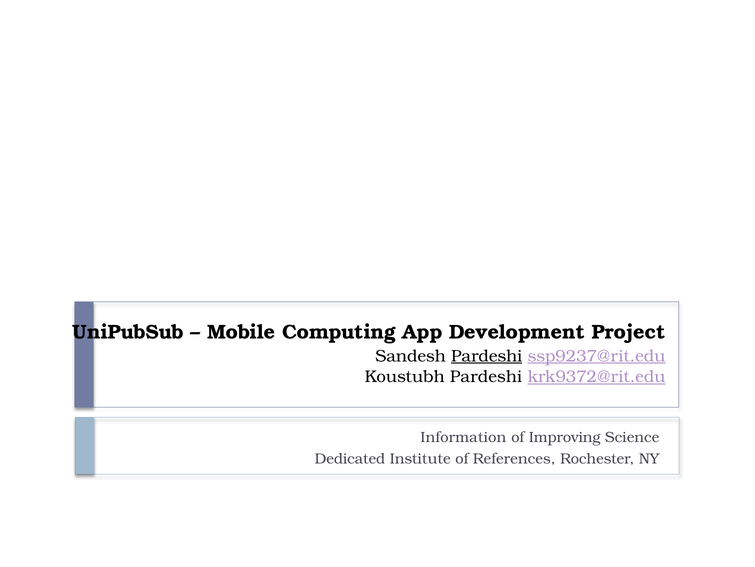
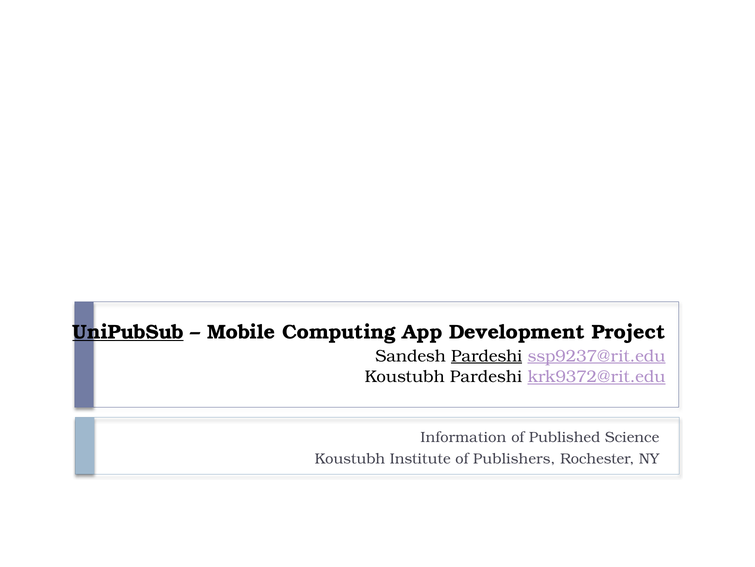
UniPubSub underline: none -> present
Improving: Improving -> Published
Dedicated at (350, 458): Dedicated -> Koustubh
References: References -> Publishers
